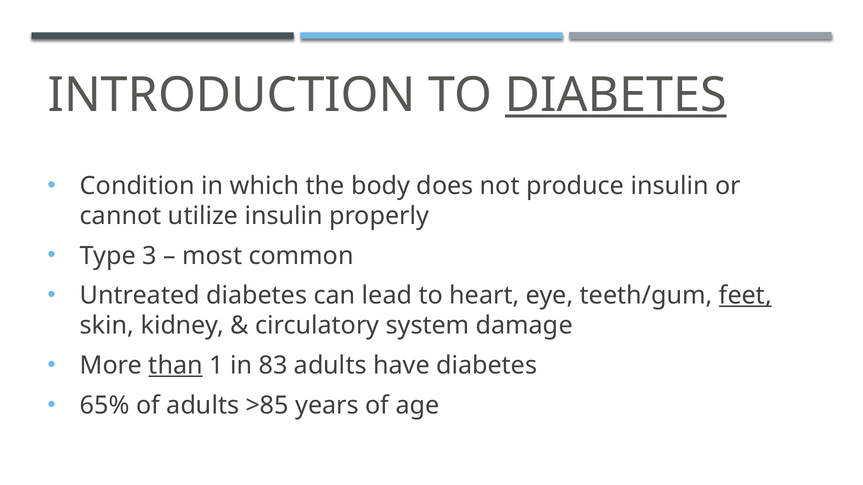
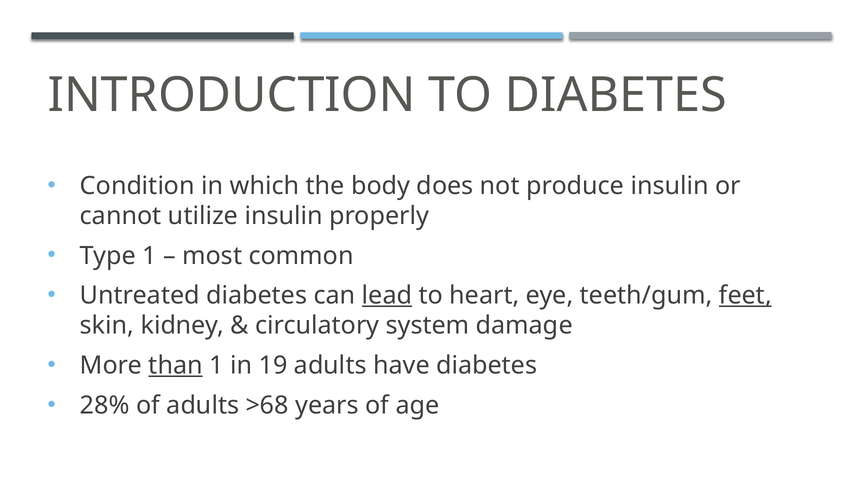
DIABETES at (616, 95) underline: present -> none
Type 3: 3 -> 1
lead underline: none -> present
83: 83 -> 19
65%: 65% -> 28%
>85: >85 -> >68
